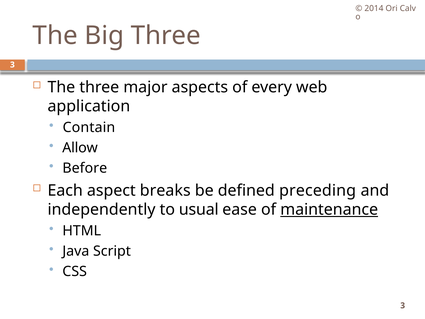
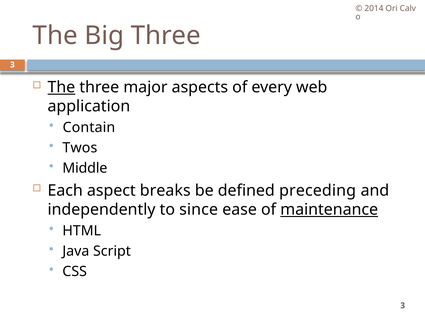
The at (61, 87) underline: none -> present
Allow: Allow -> Twos
Before: Before -> Middle
usual: usual -> since
